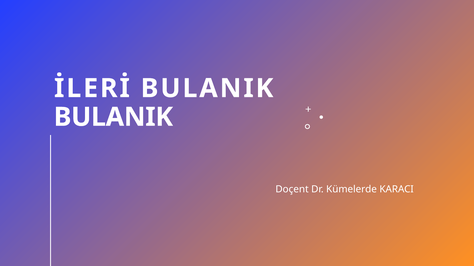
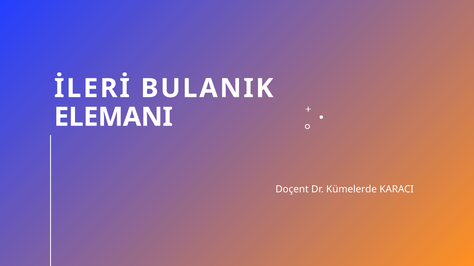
BULANIK at (113, 117): BULANIK -> ELEMANI
